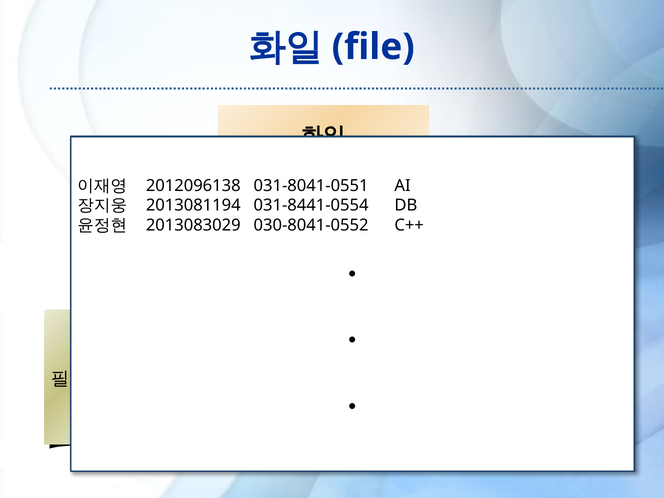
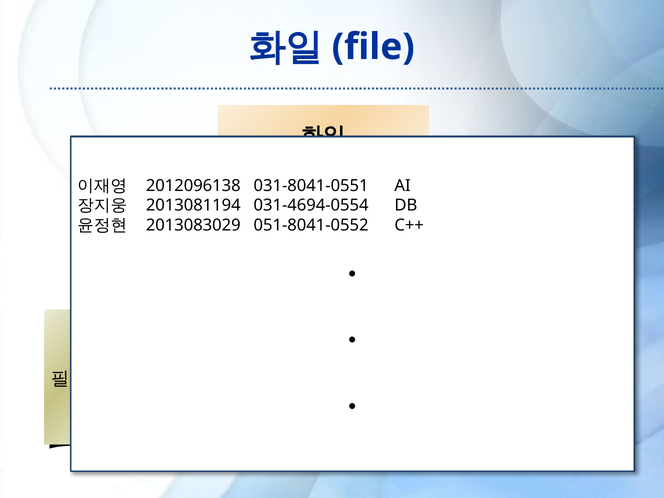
031-8441-0554: 031-8441-0554 -> 031-4694-0554
030-8041-0552: 030-8041-0552 -> 051-8041-0552
